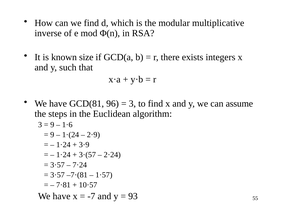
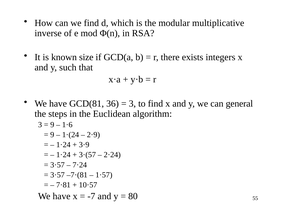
96: 96 -> 36
assume: assume -> general
93: 93 -> 80
